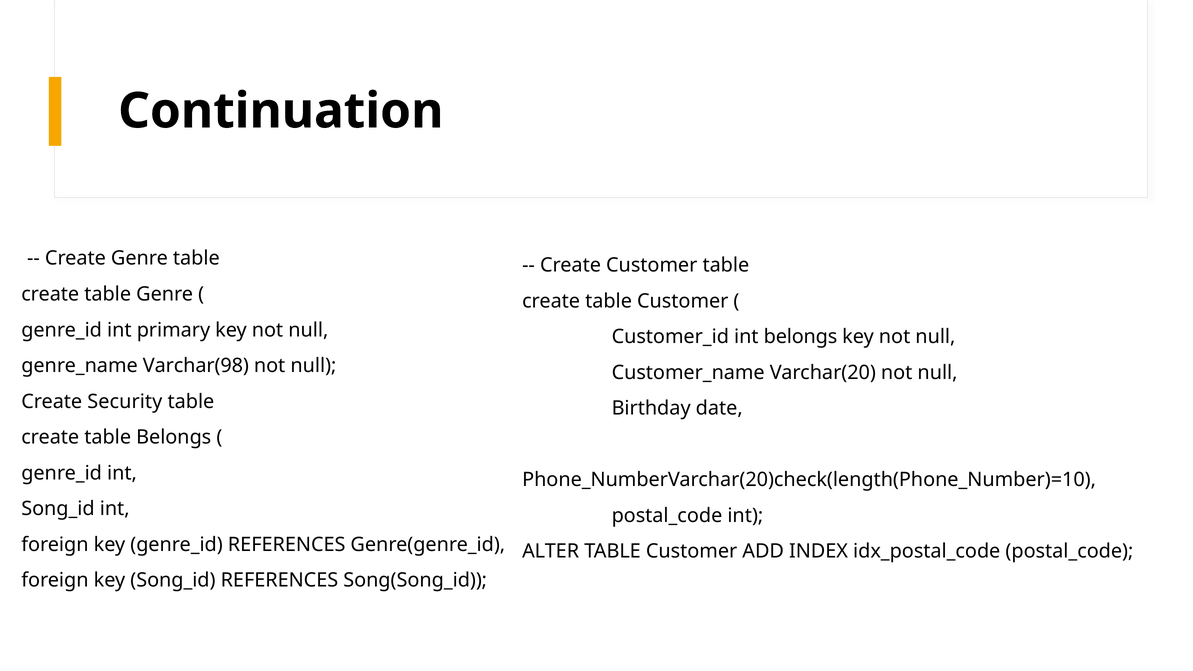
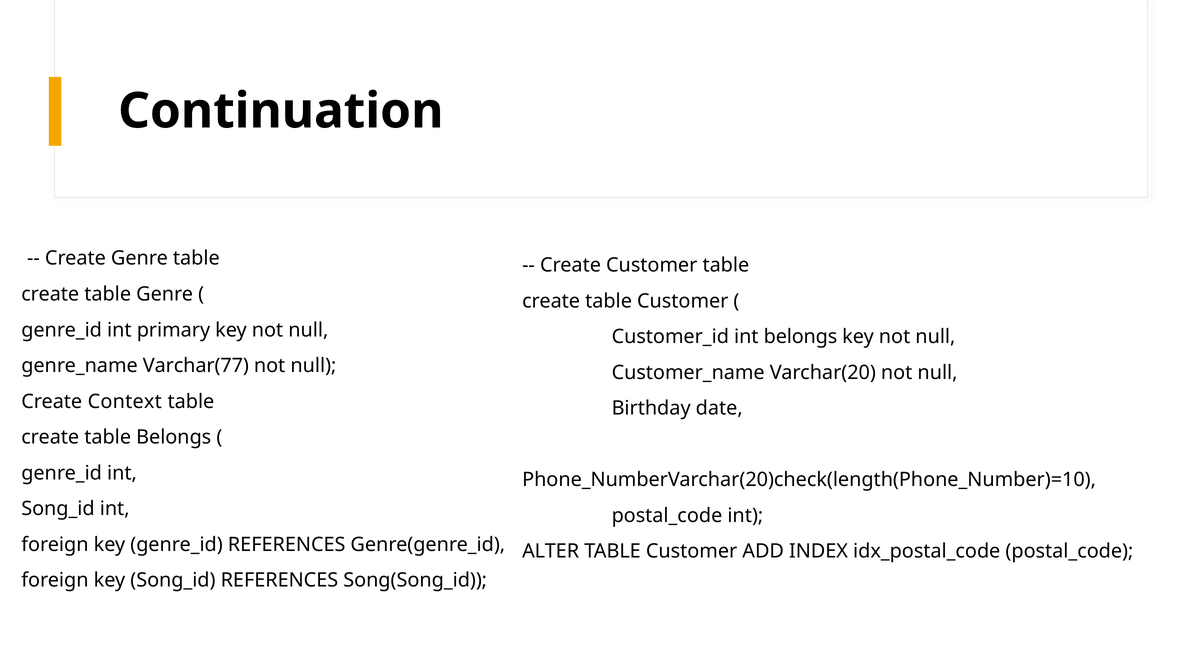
Varchar(98: Varchar(98 -> Varchar(77
Security: Security -> Context
